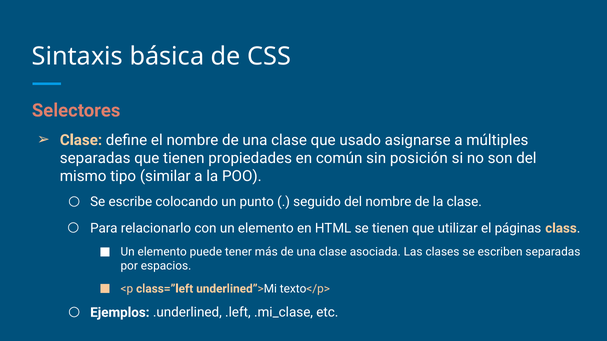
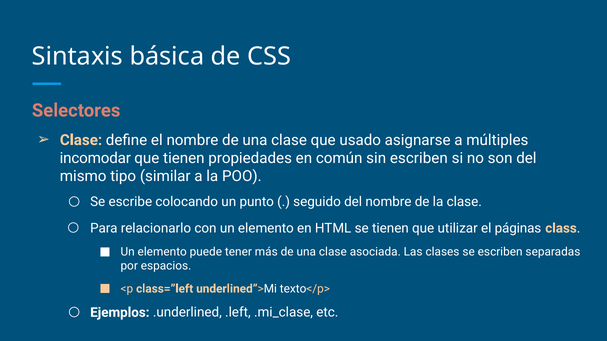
separadas at (95, 158): separadas -> incomodar
sin posición: posición -> escriben
